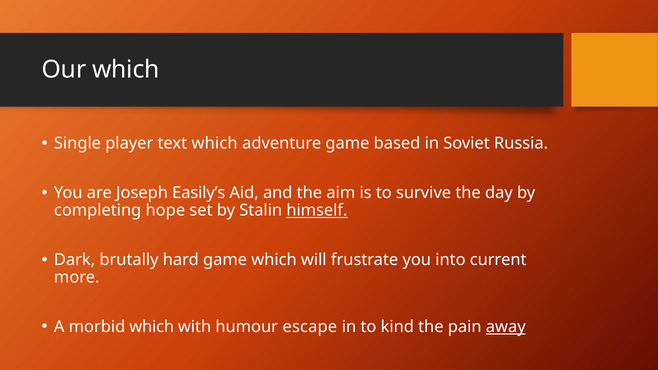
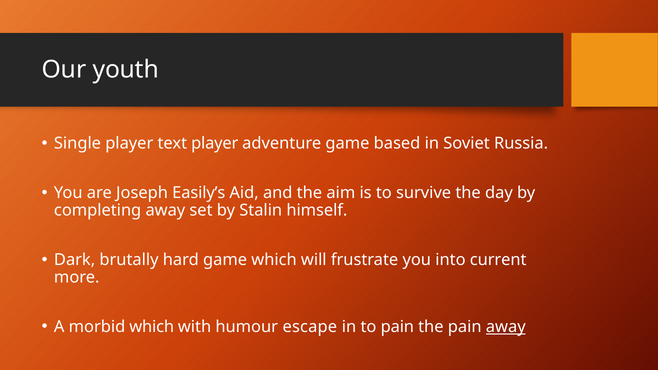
Our which: which -> youth
text which: which -> player
completing hope: hope -> away
himself underline: present -> none
to kind: kind -> pain
